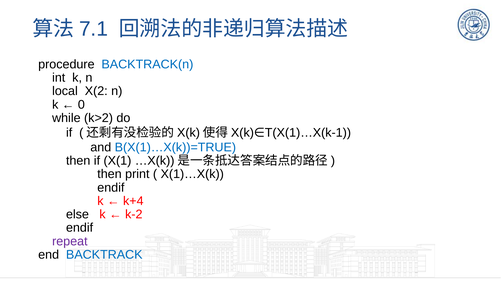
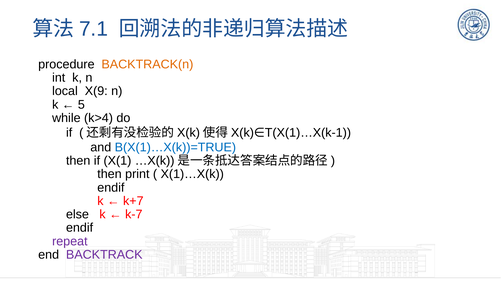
BACKTRACK(n colour: blue -> orange
X(2: X(2 -> X(9
0: 0 -> 5
k>2: k>2 -> k>4
k+4: k+4 -> k+7
k-2: k-2 -> k-7
BACKTRACK colour: blue -> purple
